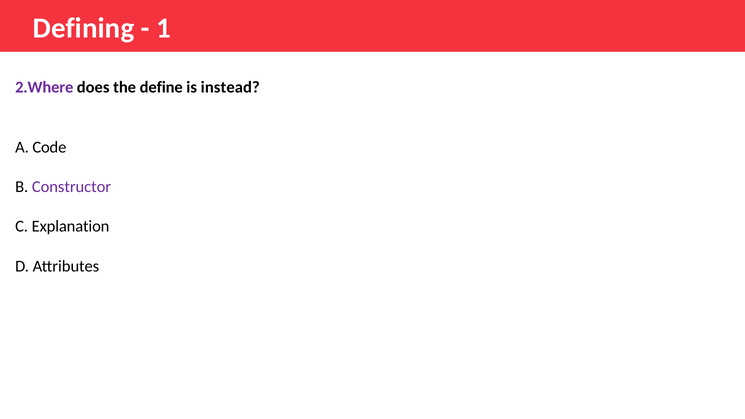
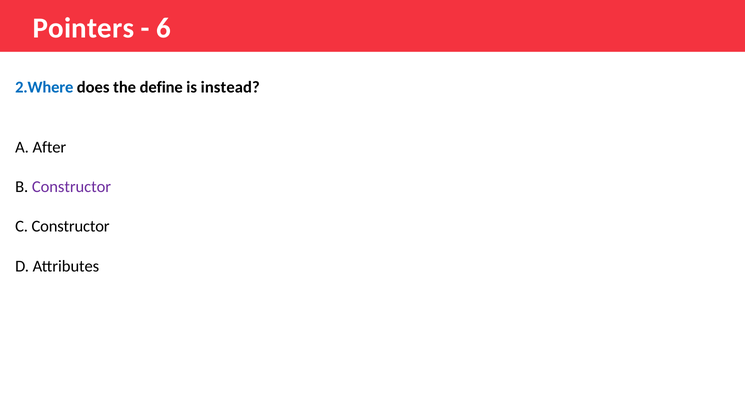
Defining: Defining -> Pointers
1: 1 -> 6
2.Where colour: purple -> blue
Code: Code -> After
C Explanation: Explanation -> Constructor
